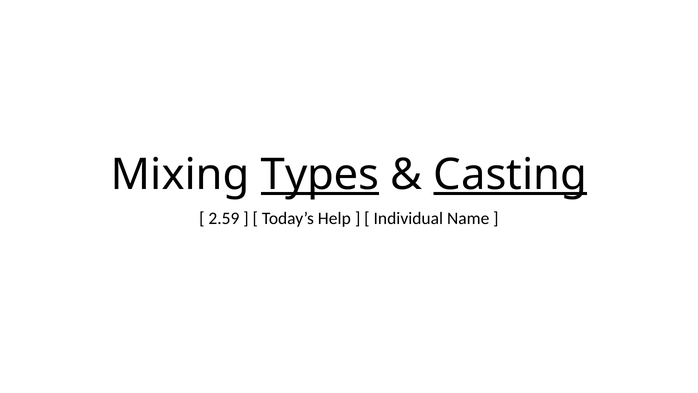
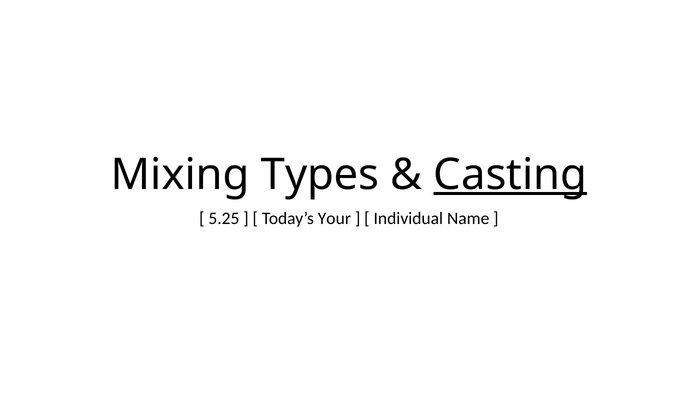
Types underline: present -> none
2.59: 2.59 -> 5.25
Help: Help -> Your
